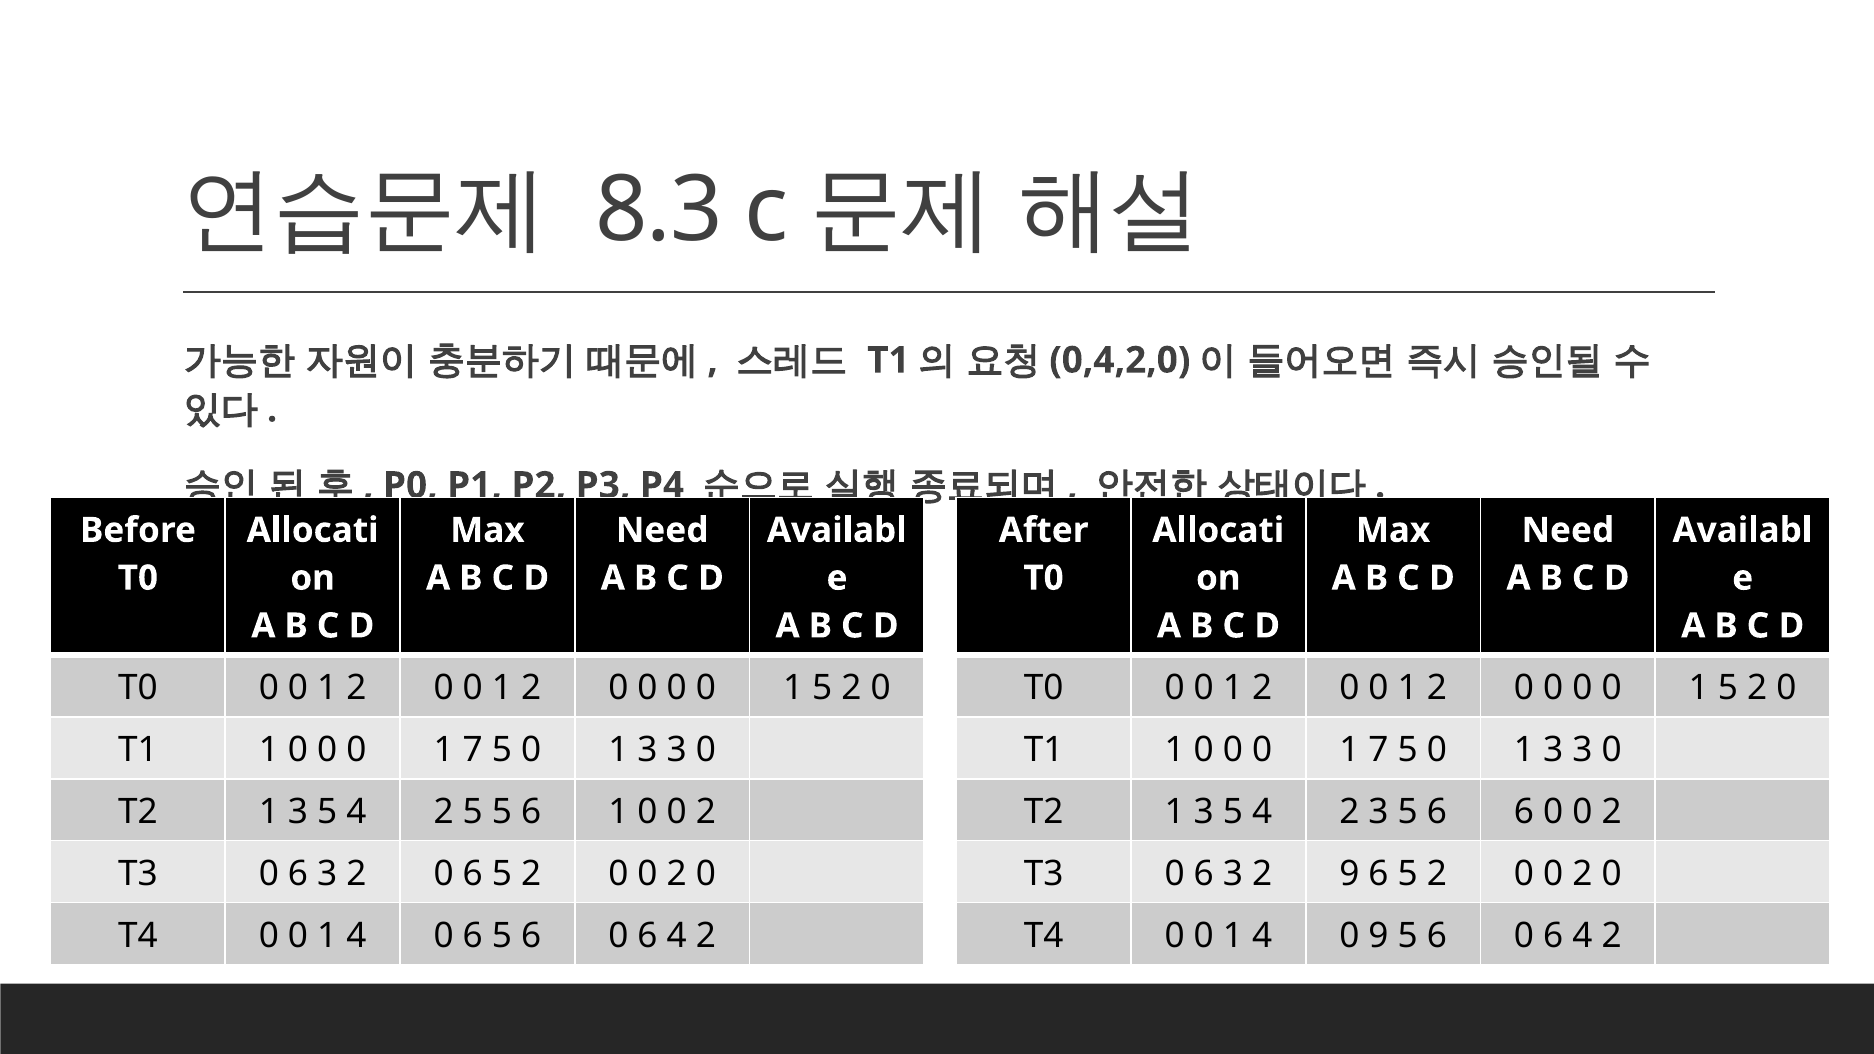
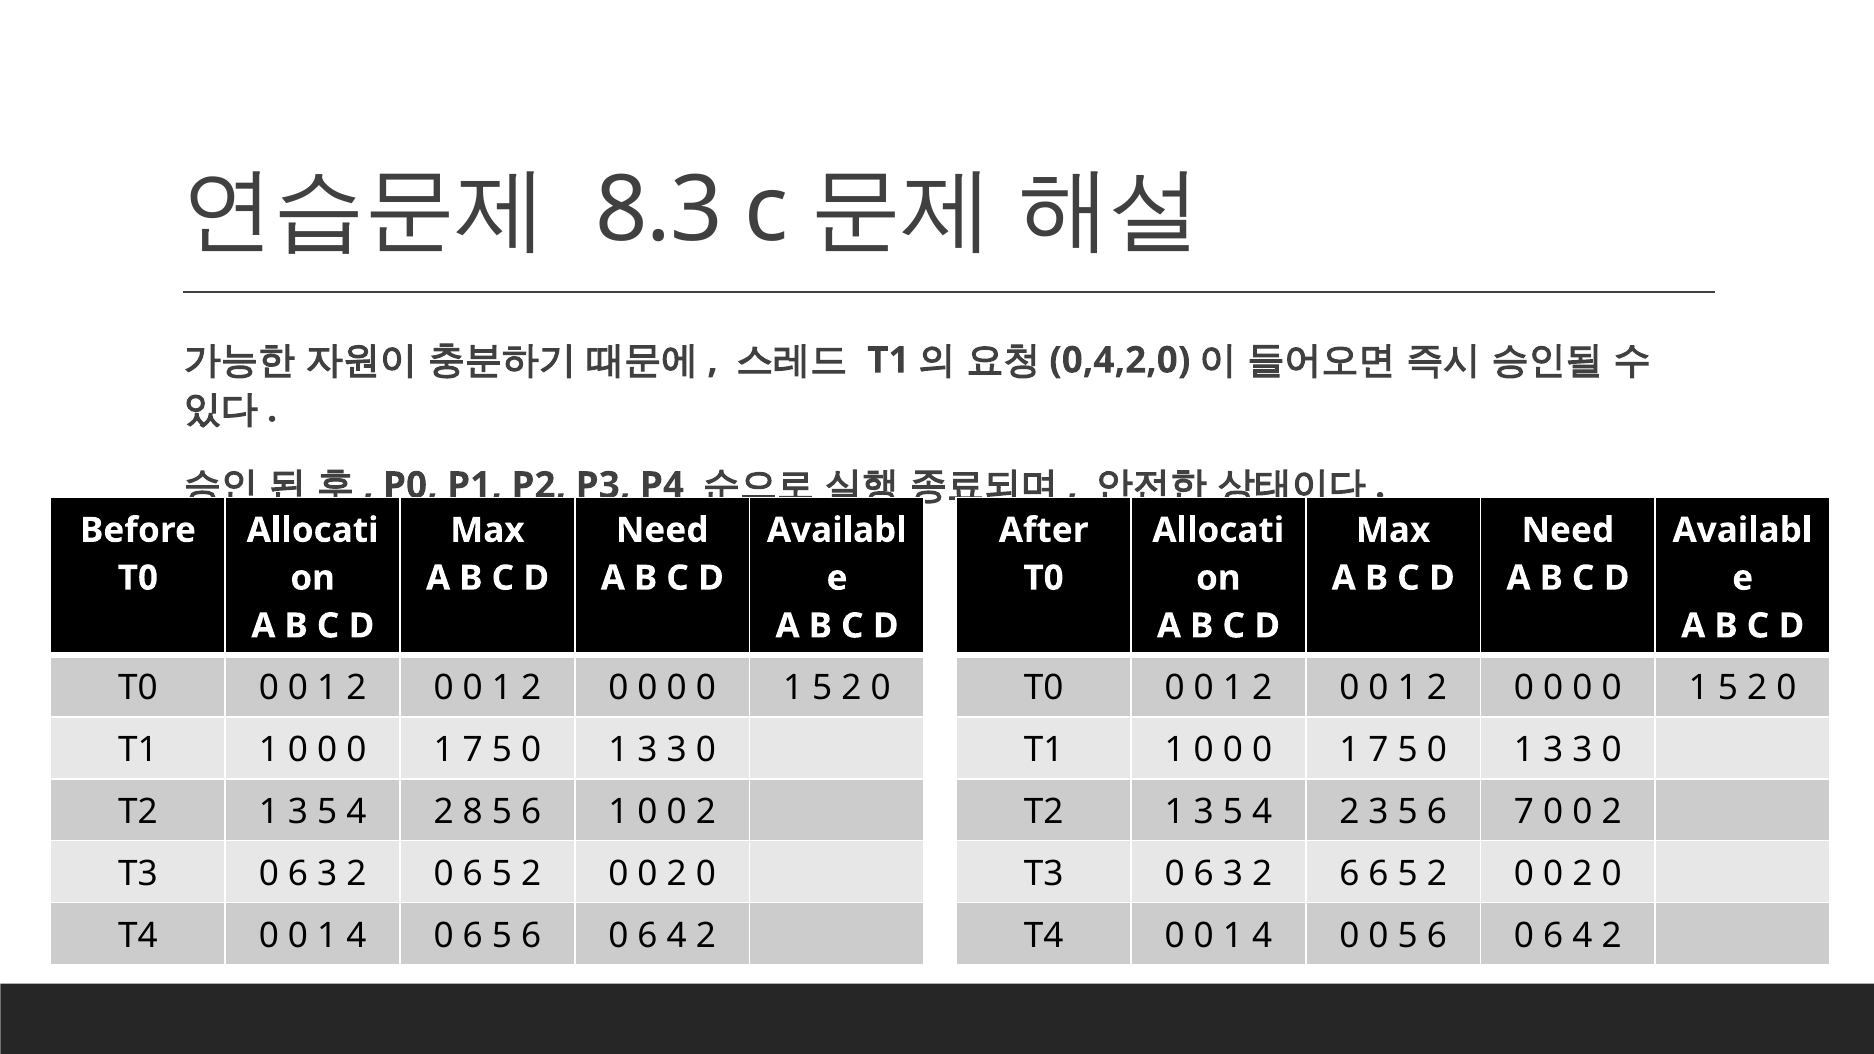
2 5: 5 -> 8
6 6: 6 -> 7
2 9: 9 -> 6
4 0 9: 9 -> 0
